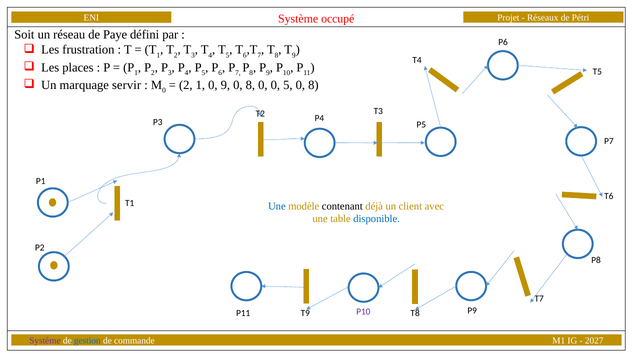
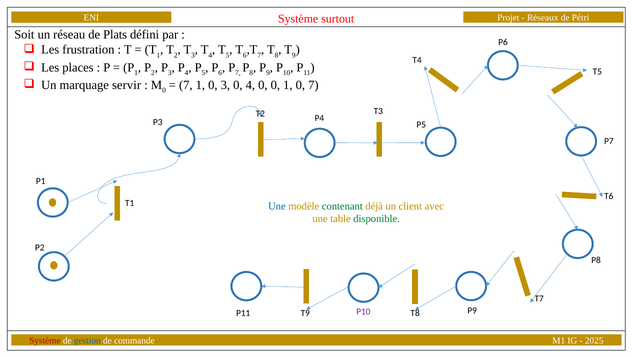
occupé: occupé -> surtout
Paye: Paye -> Plats
2 at (186, 85): 2 -> 7
0 9: 9 -> 3
8 at (250, 85): 8 -> 4
0 5: 5 -> 1
8 at (313, 85): 8 -> 7
contenant colour: black -> green
disponible colour: blue -> green
Système at (45, 340) colour: purple -> red
2027: 2027 -> 2025
